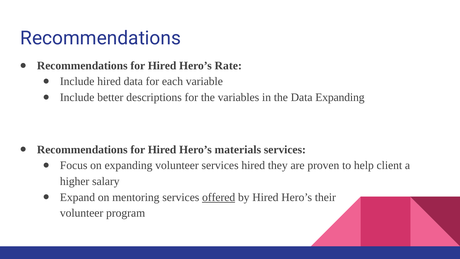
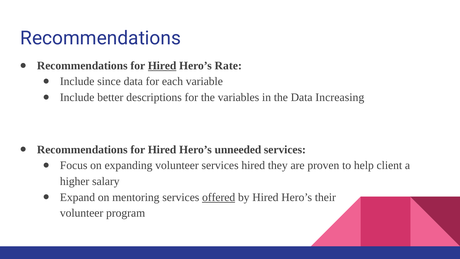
Hired at (162, 66) underline: none -> present
Include hired: hired -> since
Data Expanding: Expanding -> Increasing
materials: materials -> unneeded
